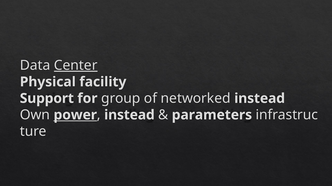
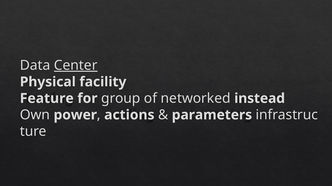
Support: Support -> Feature
power underline: present -> none
instead at (129, 115): instead -> actions
